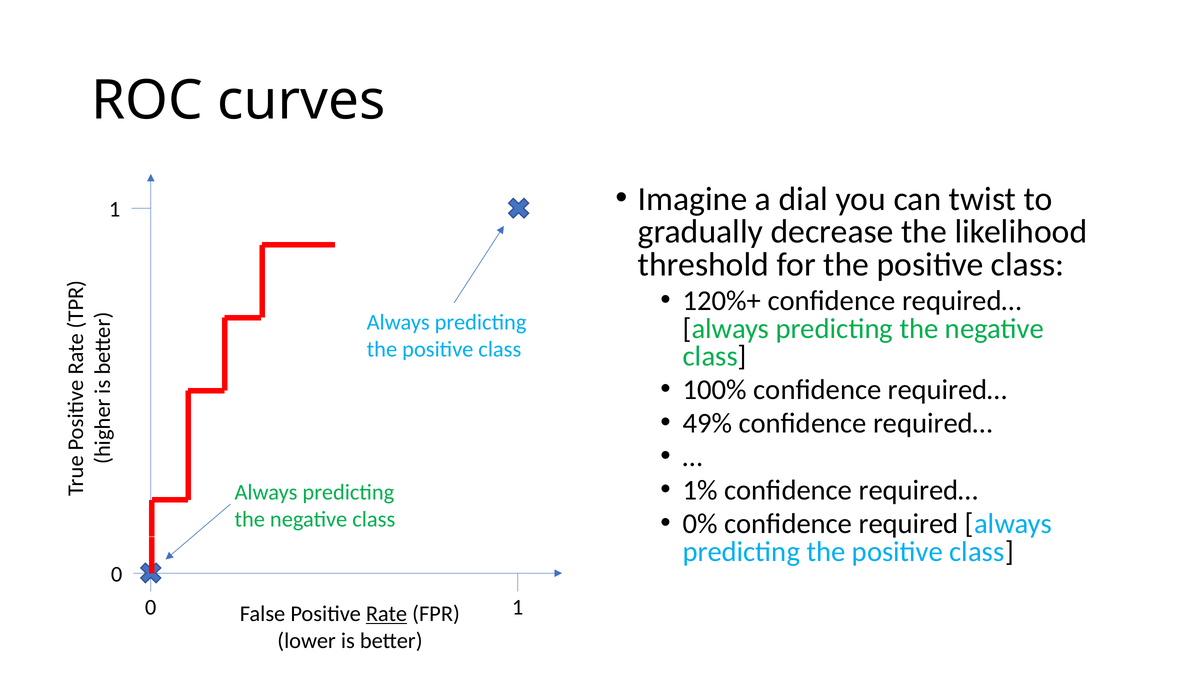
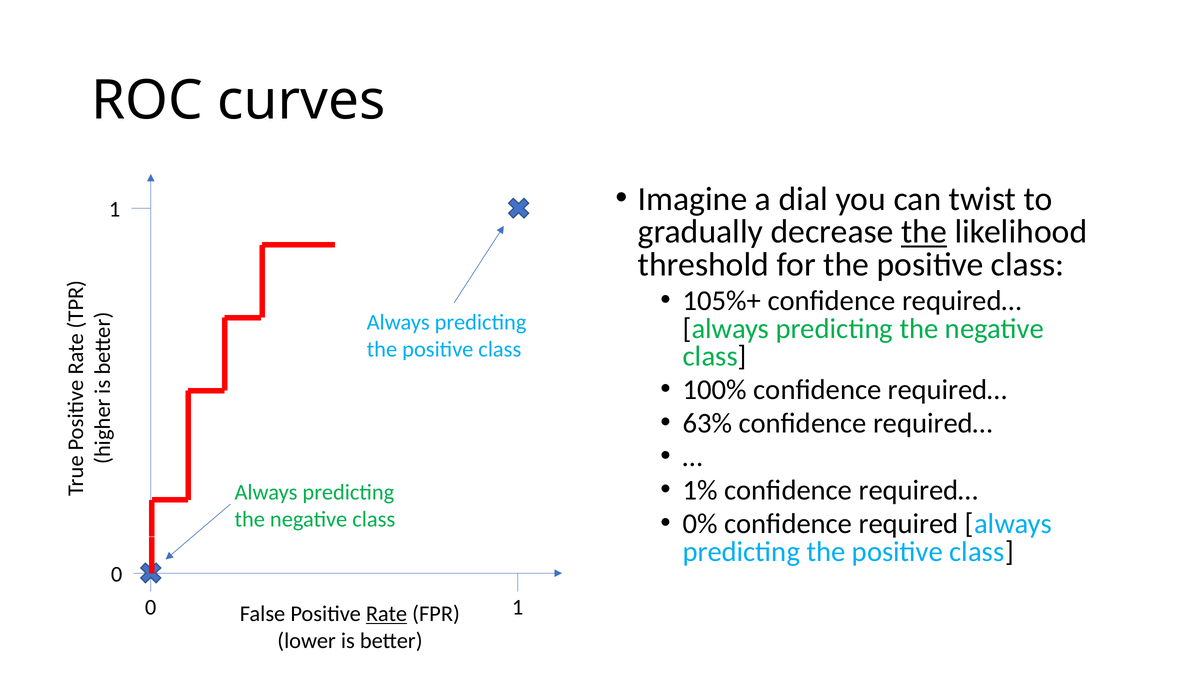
the at (924, 232) underline: none -> present
120%+: 120%+ -> 105%+
49%: 49% -> 63%
